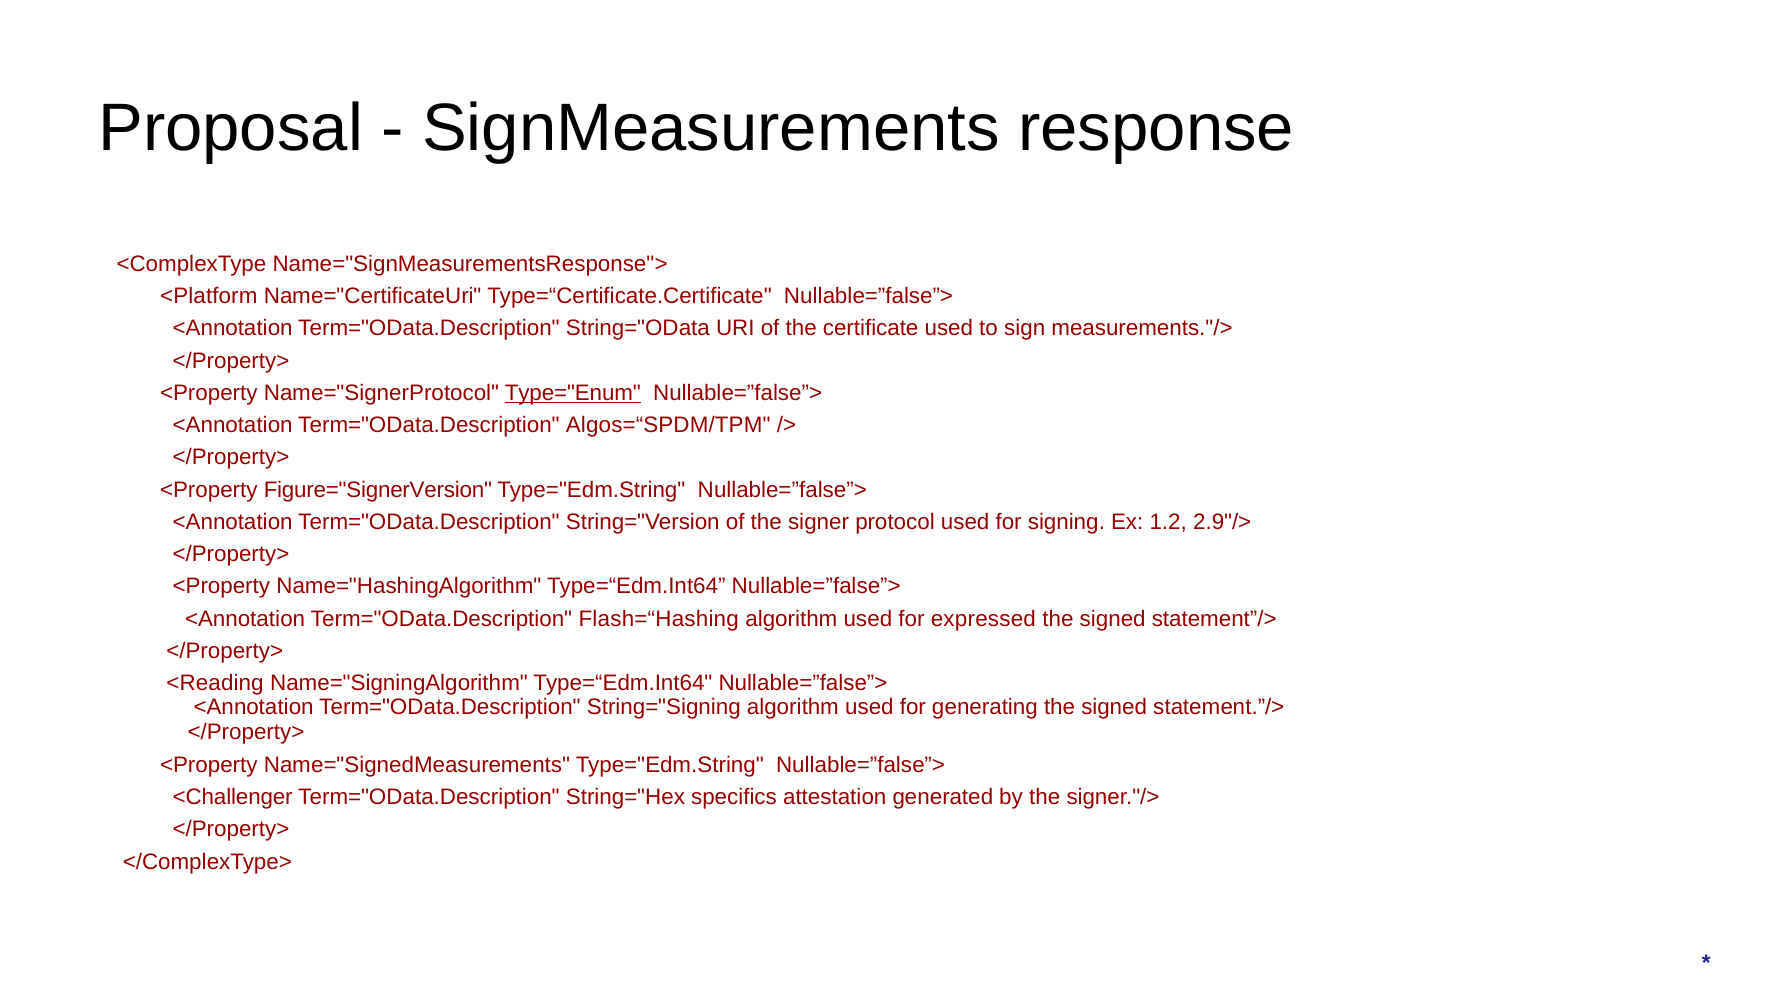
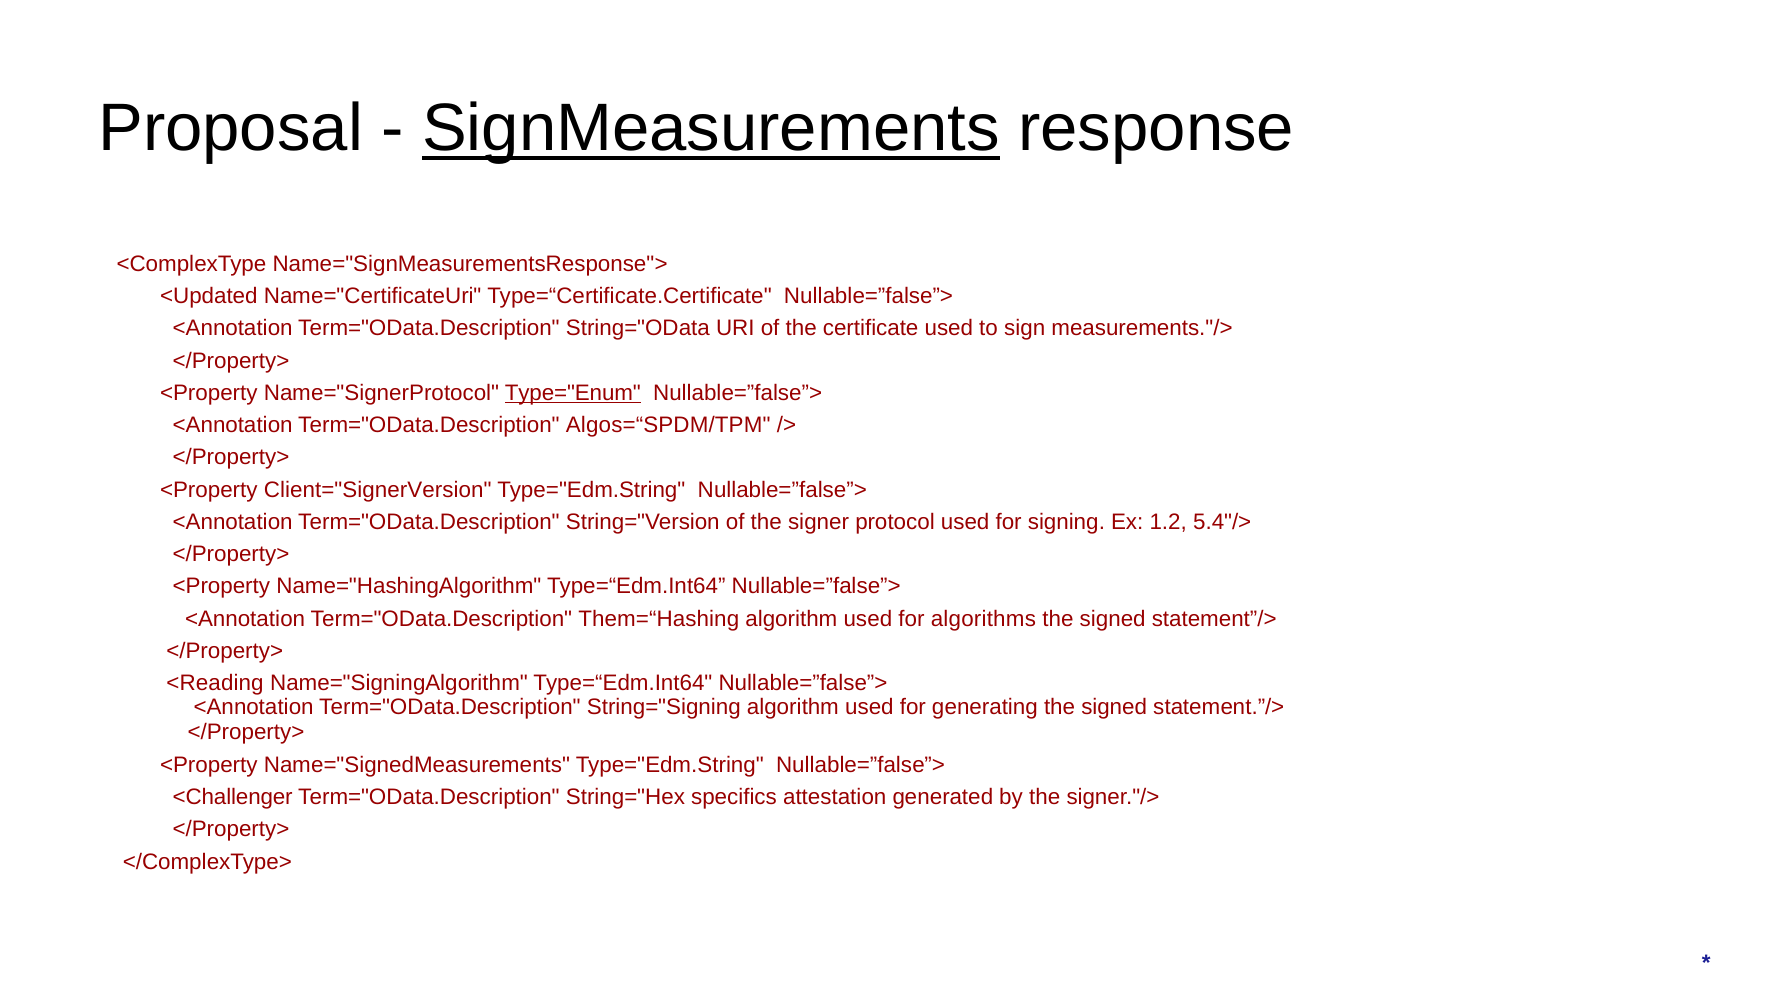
SignMeasurements underline: none -> present
<Platform: <Platform -> <Updated
Figure="SignerVersion: Figure="SignerVersion -> Client="SignerVersion
2.9"/>: 2.9"/> -> 5.4"/>
Flash=“Hashing: Flash=“Hashing -> Them=“Hashing
expressed: expressed -> algorithms
